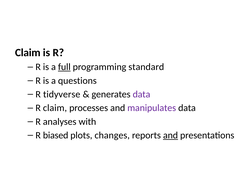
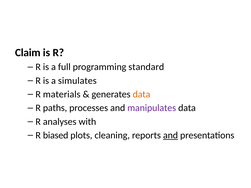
full underline: present -> none
questions: questions -> simulates
tidyverse: tidyverse -> materials
data at (141, 94) colour: purple -> orange
R claim: claim -> paths
changes: changes -> cleaning
